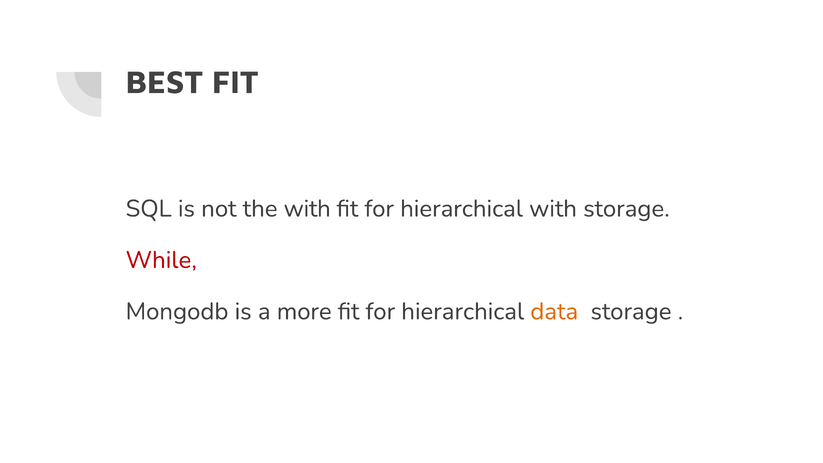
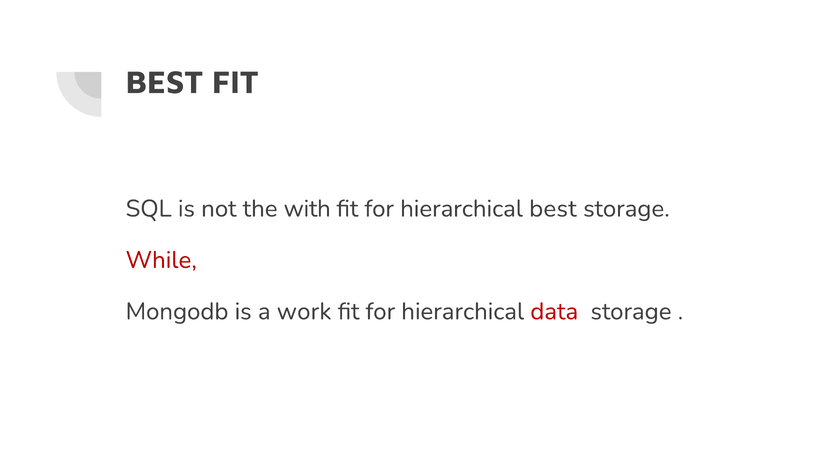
hierarchical with: with -> best
more: more -> work
data colour: orange -> red
